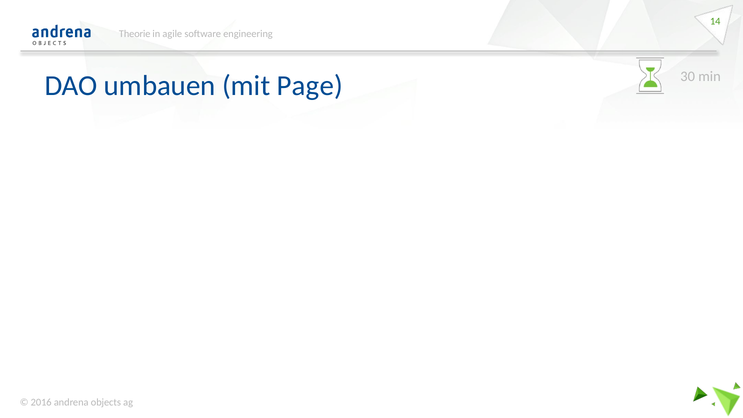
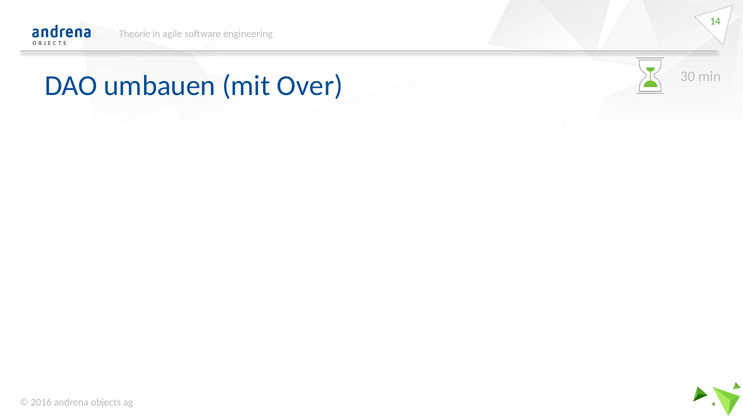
Page: Page -> Over
